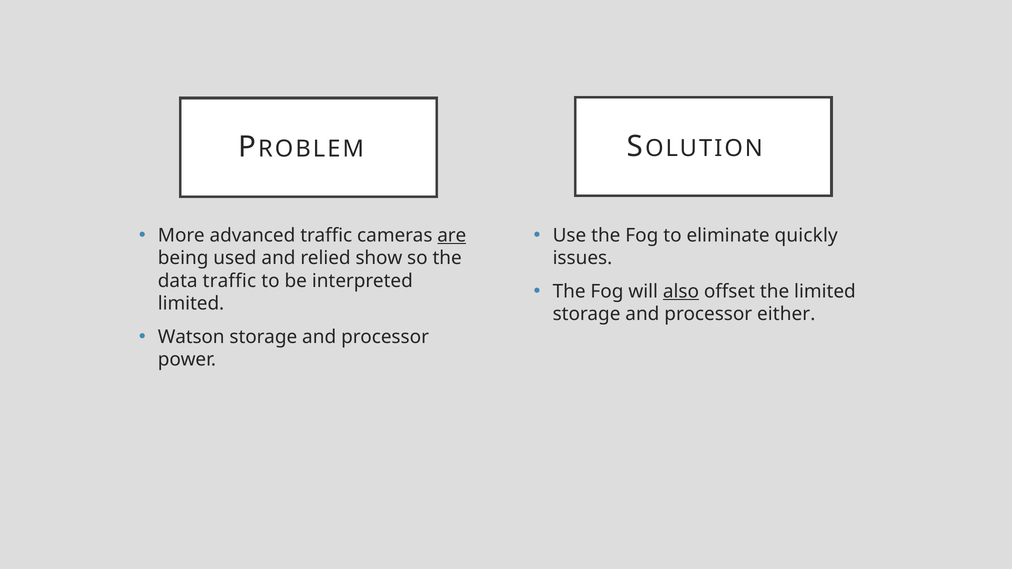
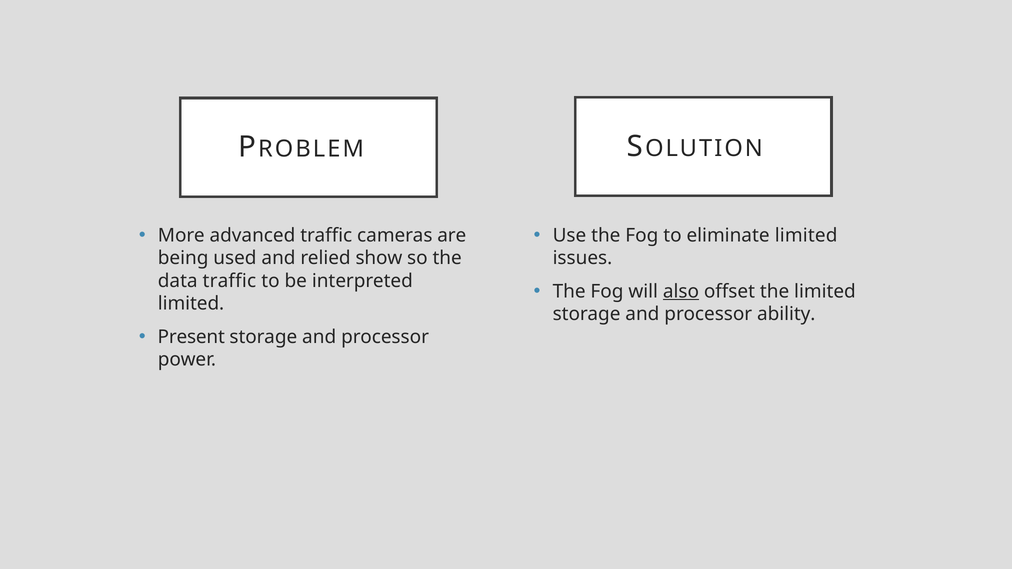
are underline: present -> none
eliminate quickly: quickly -> limited
either: either -> ability
Watson: Watson -> Present
